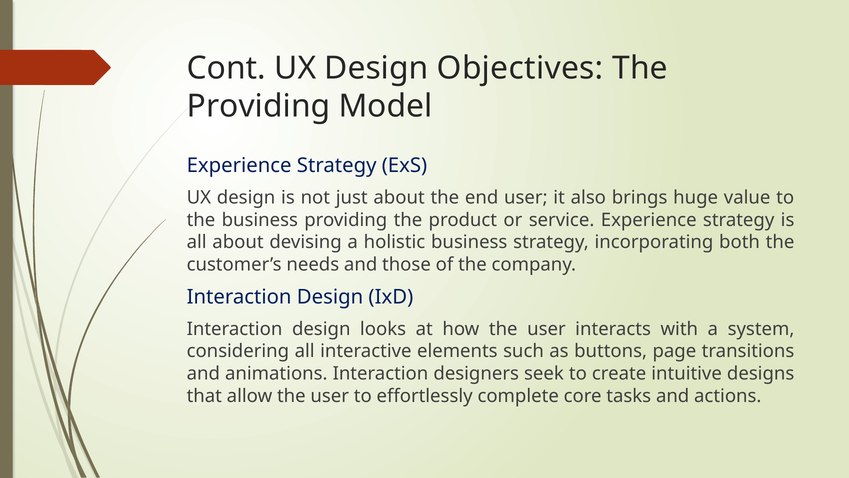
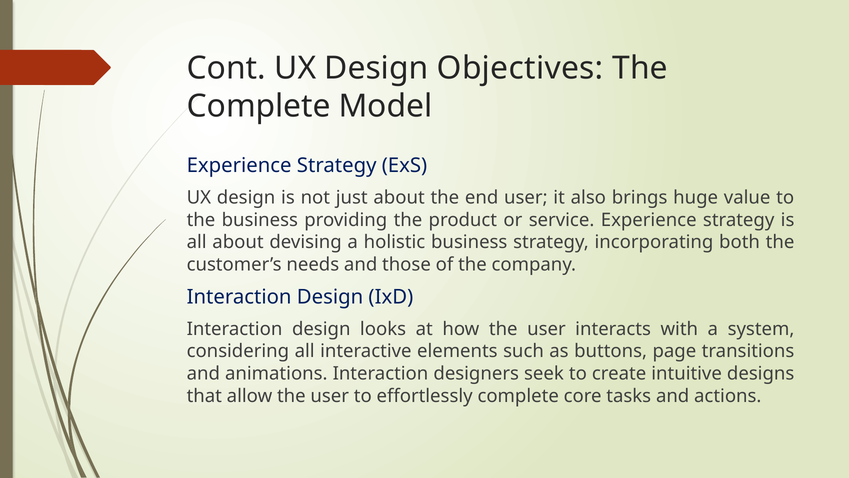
Providing at (259, 106): Providing -> Complete
